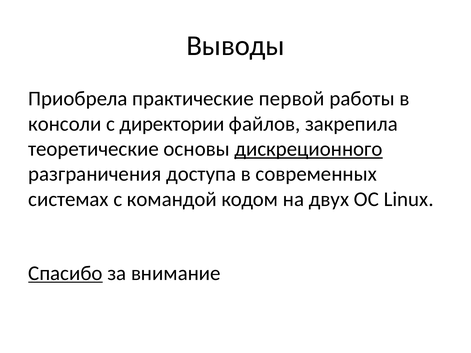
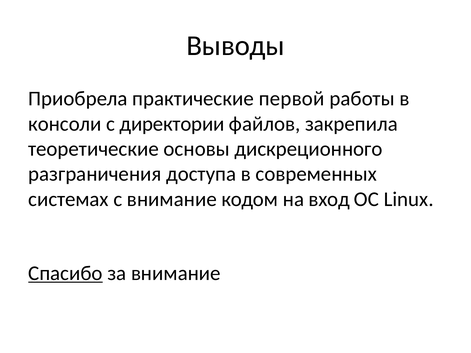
дискреционного underline: present -> none
с командой: командой -> внимание
двух: двух -> вход
